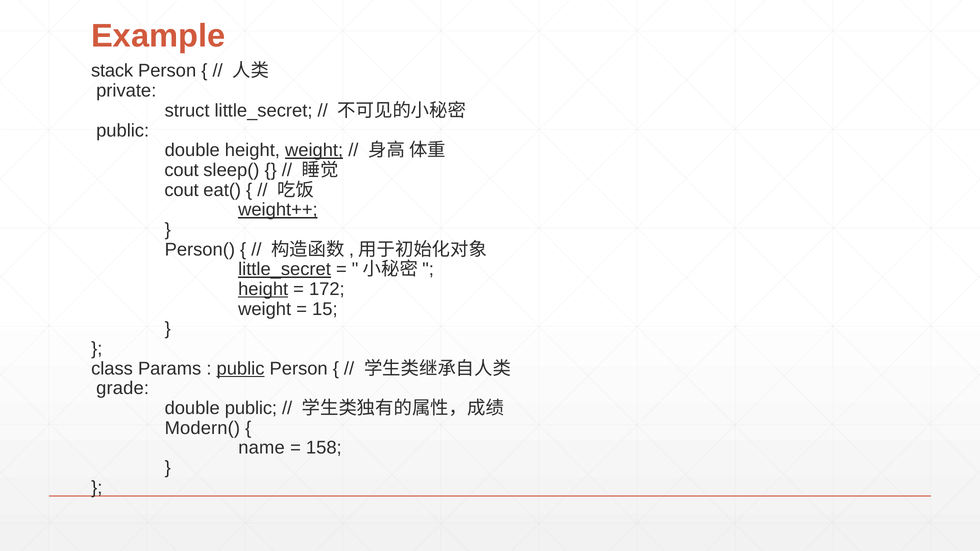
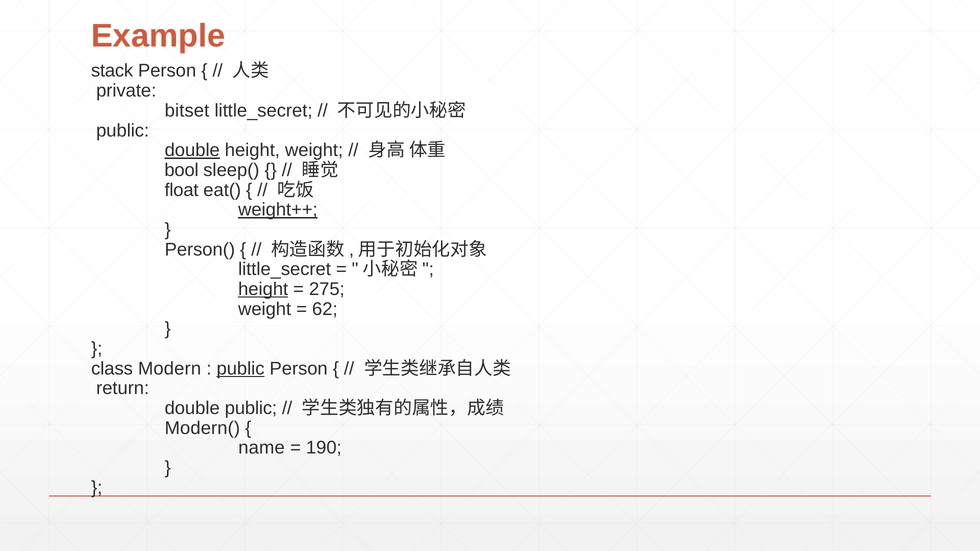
struct: struct -> bitset
double at (192, 150) underline: none -> present
weight at (314, 150) underline: present -> none
cout at (182, 170): cout -> bool
cout at (182, 190): cout -> float
little_secret at (285, 269) underline: present -> none
172: 172 -> 275
15: 15 -> 62
Params: Params -> Modern
grade: grade -> return
158: 158 -> 190
